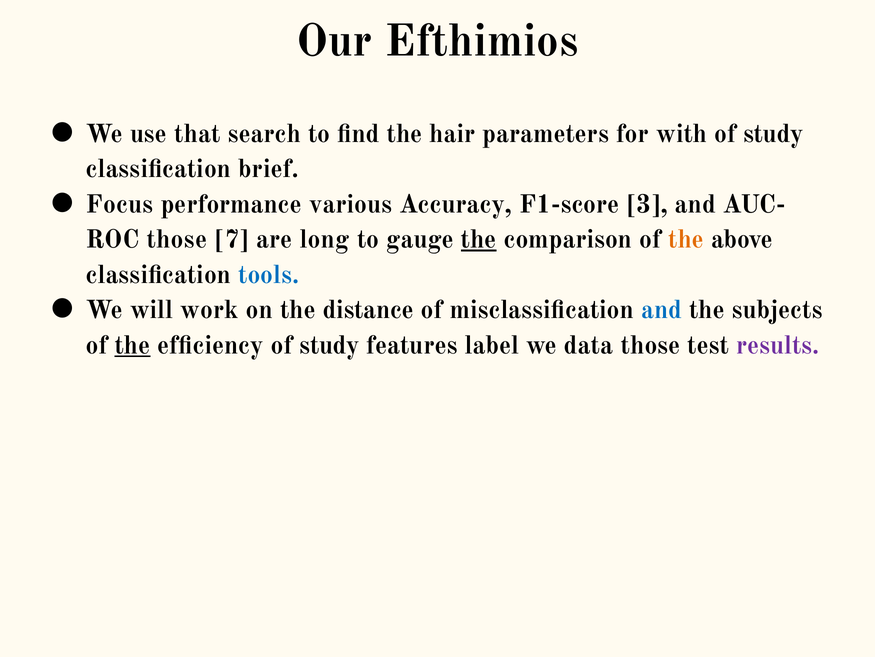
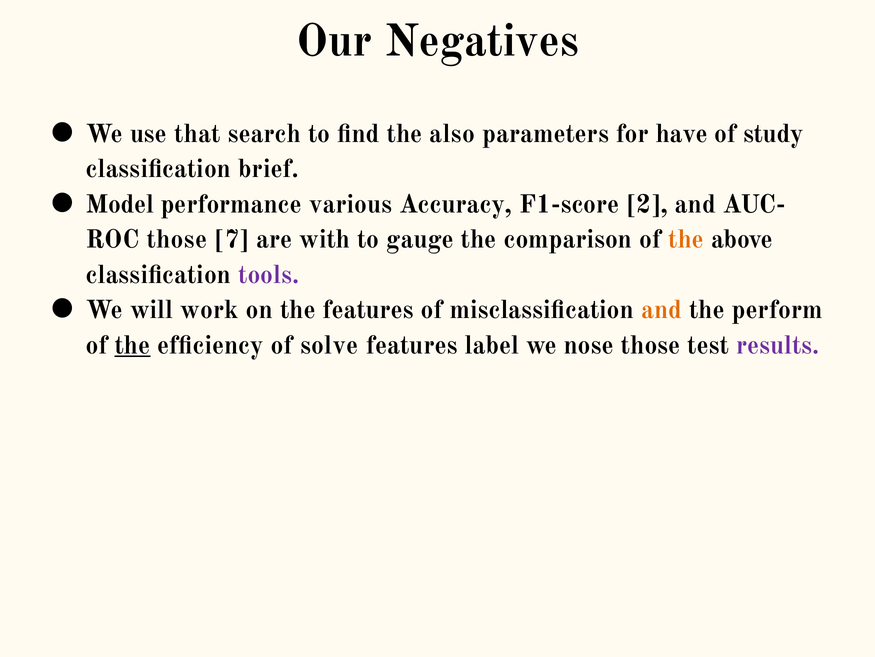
Efthimios: Efthimios -> Negatives
hair: hair -> also
with: with -> have
Focus: Focus -> Model
3: 3 -> 2
long: long -> with
the at (479, 239) underline: present -> none
tools colour: blue -> purple
the distance: distance -> features
and at (662, 310) colour: blue -> orange
subjects: subjects -> perform
efficiency of study: study -> solve
data: data -> nose
